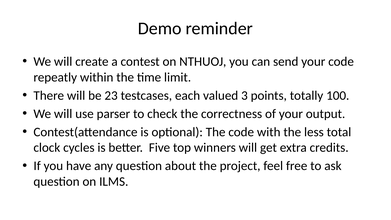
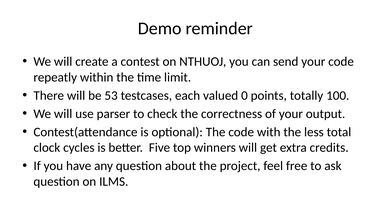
23: 23 -> 53
3: 3 -> 0
